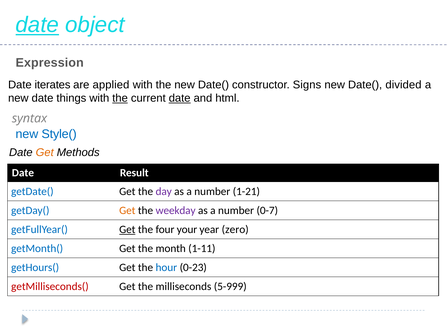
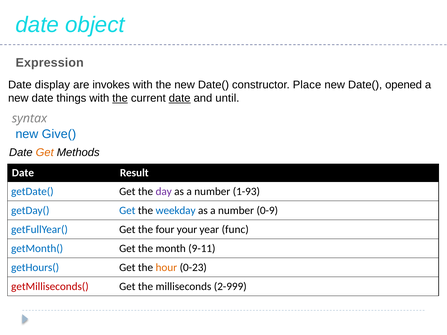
date at (37, 25) underline: present -> none
iterates: iterates -> display
applied: applied -> invokes
Signs: Signs -> Place
divided: divided -> opened
html: html -> until
Style(: Style( -> Give(
1-21: 1-21 -> 1-93
Get at (127, 211) colour: orange -> blue
weekday colour: purple -> blue
0-7: 0-7 -> 0-9
Get at (127, 230) underline: present -> none
zero: zero -> func
1-11: 1-11 -> 9-11
hour colour: blue -> orange
5-999: 5-999 -> 2-999
